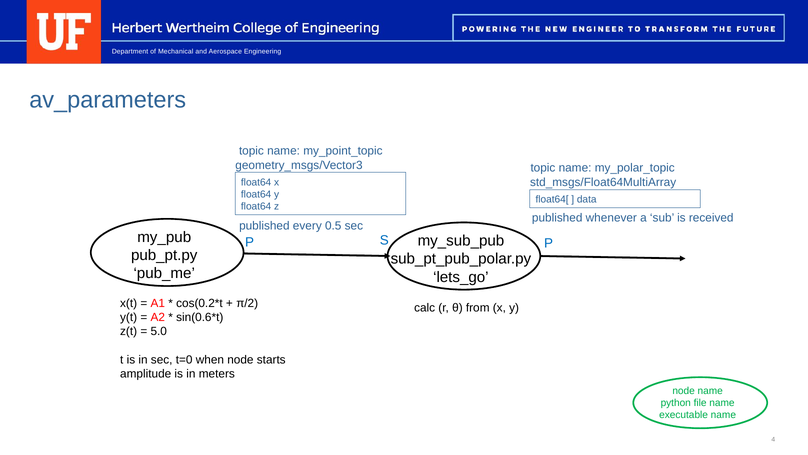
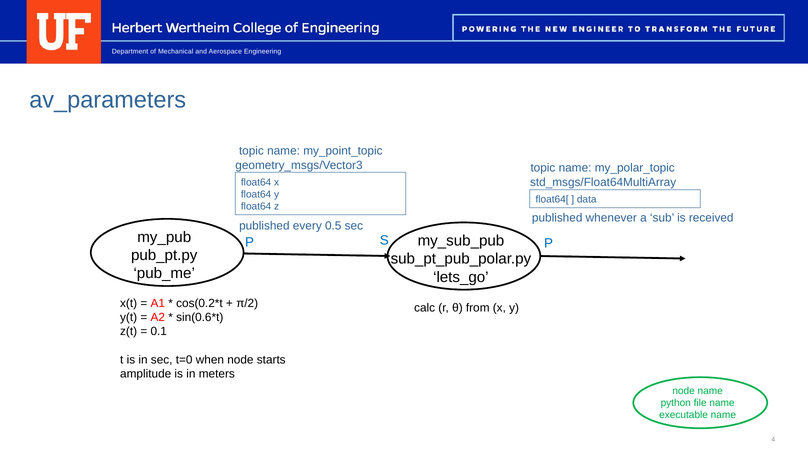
5.0: 5.0 -> 0.1
